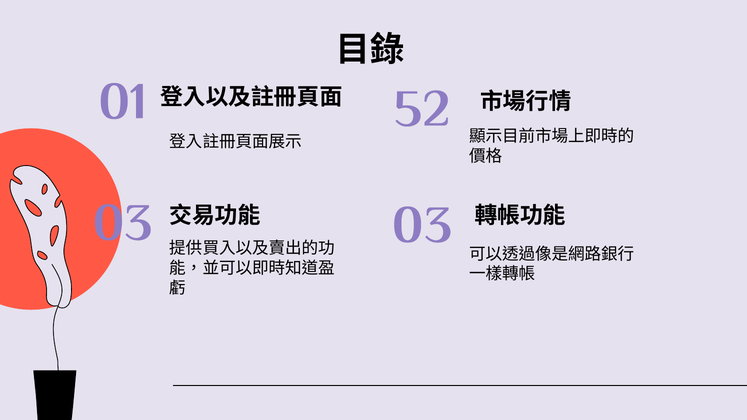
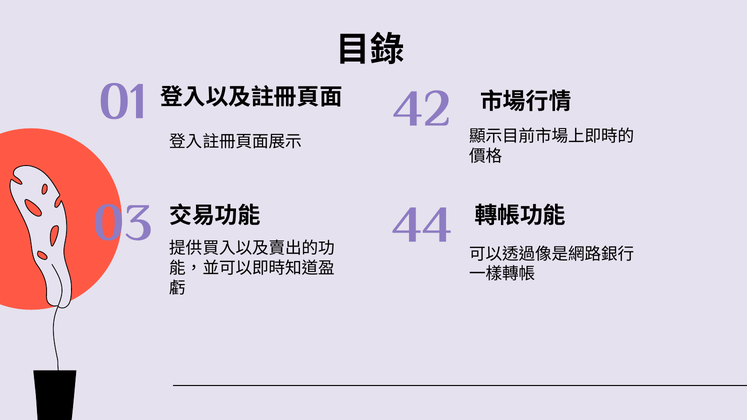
52: 52 -> 42
03 03: 03 -> 44
